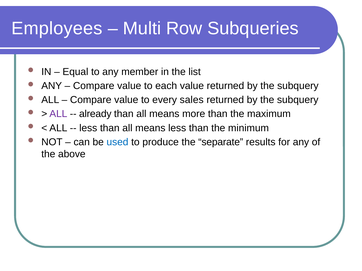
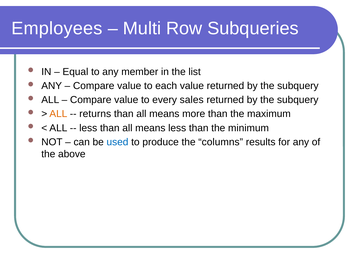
ALL at (58, 114) colour: purple -> orange
already: already -> returns
separate: separate -> columns
